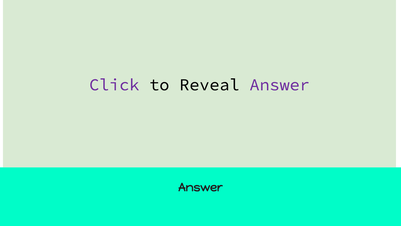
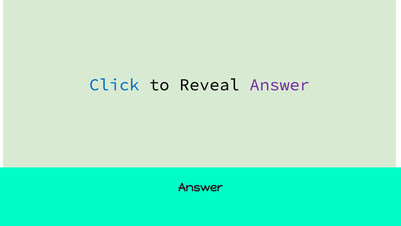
Click colour: purple -> blue
